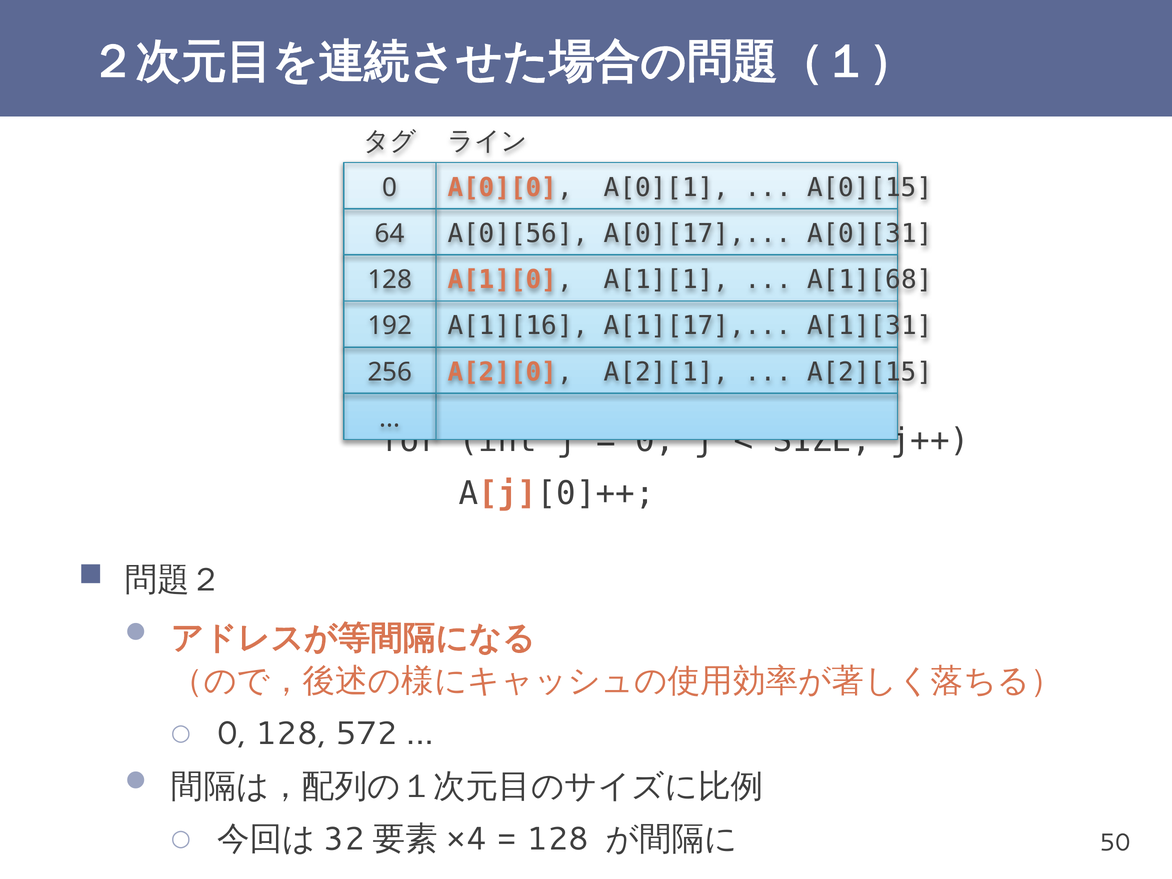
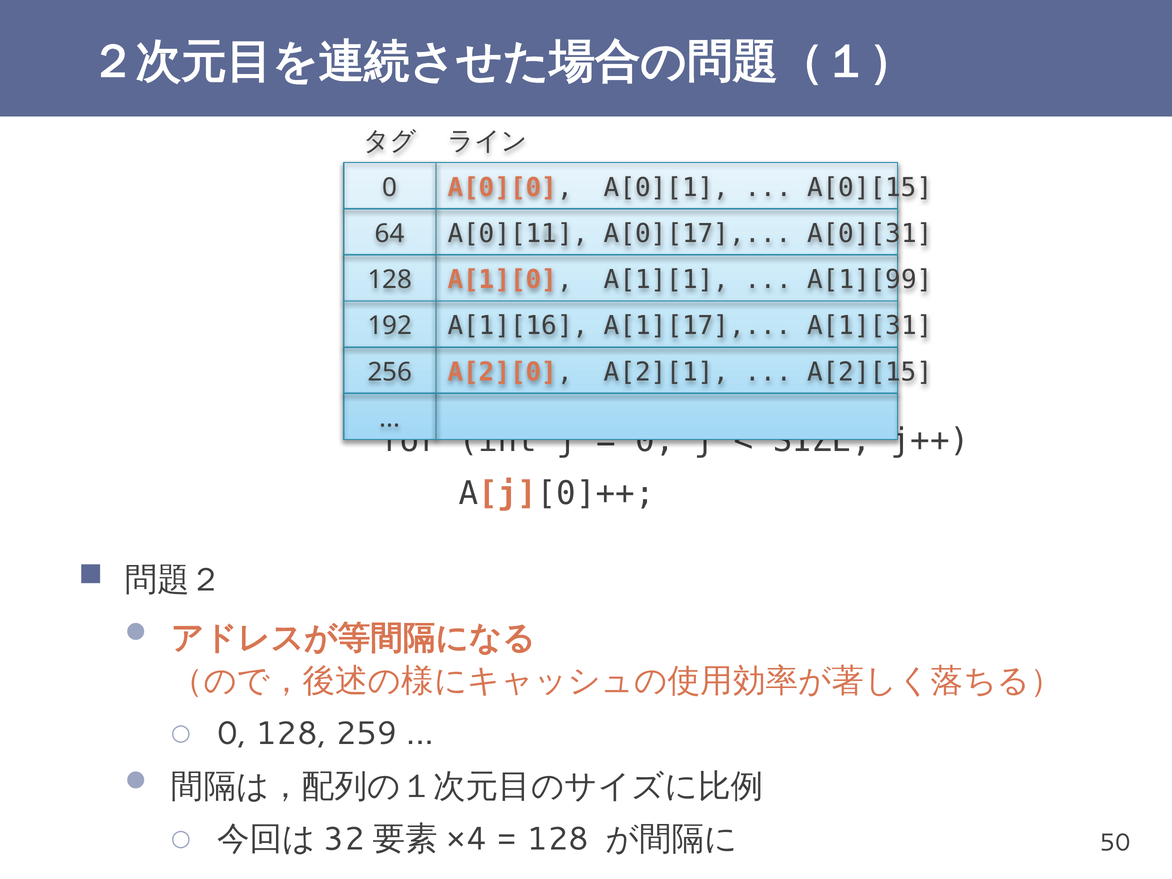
A[0][56: A[0][56 -> A[0][11
A[1][68: A[1][68 -> A[1][99
572: 572 -> 259
